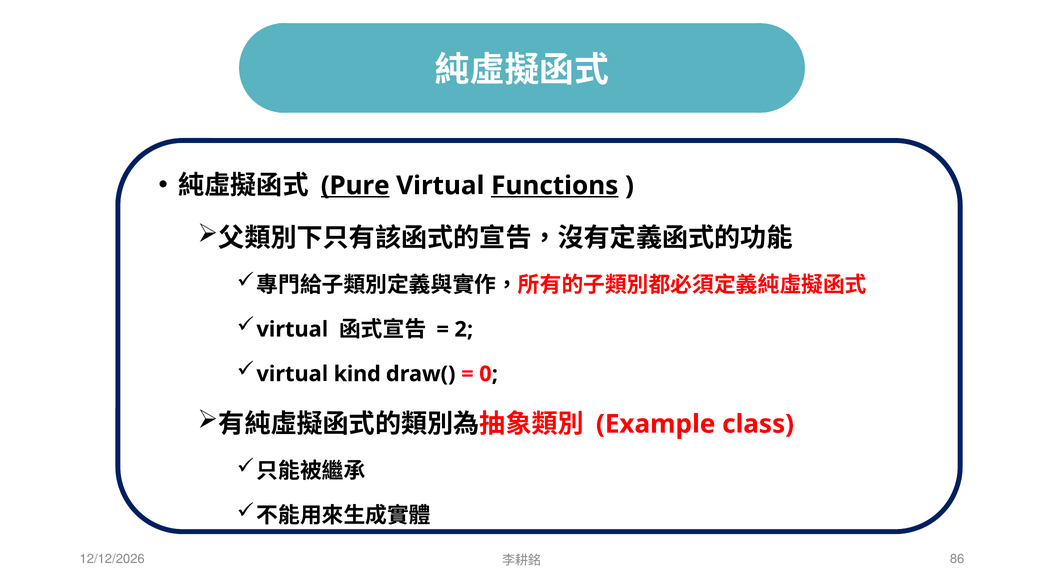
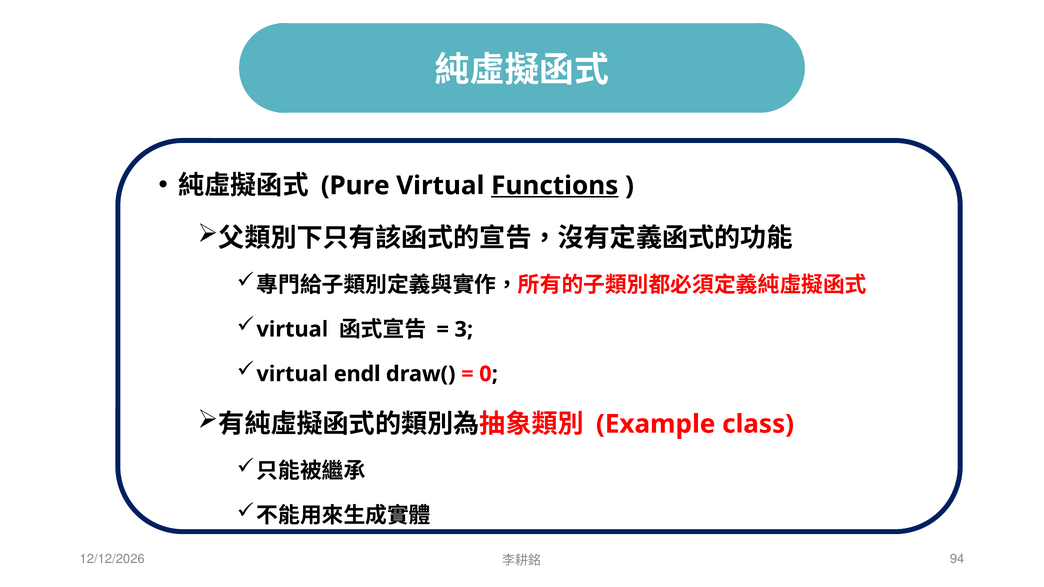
Pure underline: present -> none
2: 2 -> 3
kind: kind -> endl
86: 86 -> 94
